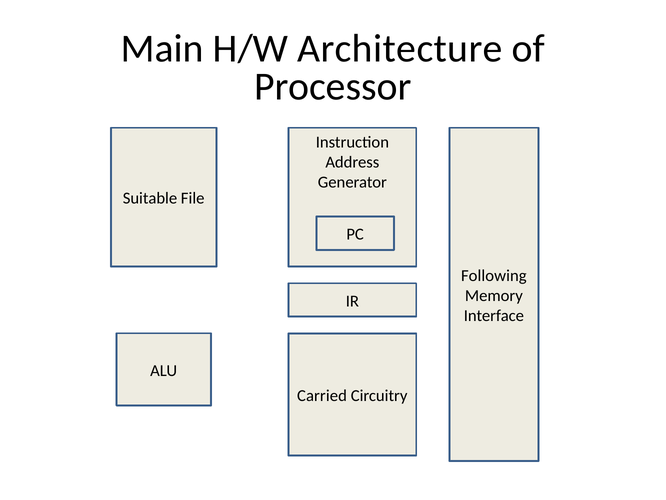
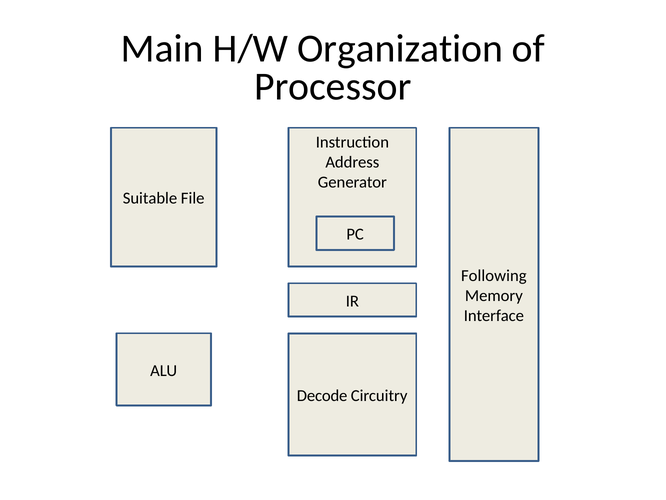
Architecture: Architecture -> Organization
Carried: Carried -> Decode
